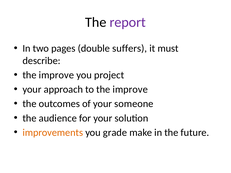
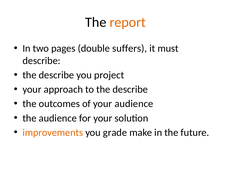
report colour: purple -> orange
improve at (56, 75): improve -> describe
to the improve: improve -> describe
your someone: someone -> audience
